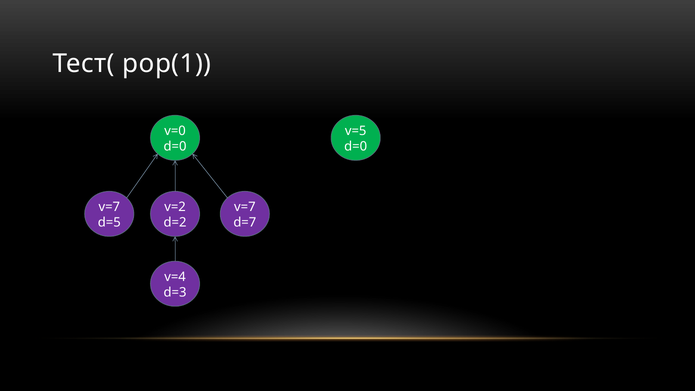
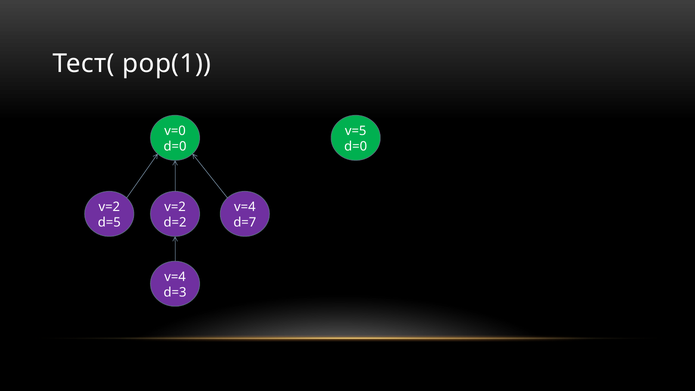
v=7 at (109, 207): v=7 -> v=2
v=7 at (245, 207): v=7 -> v=4
